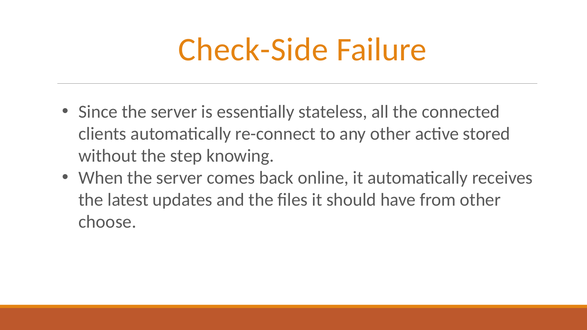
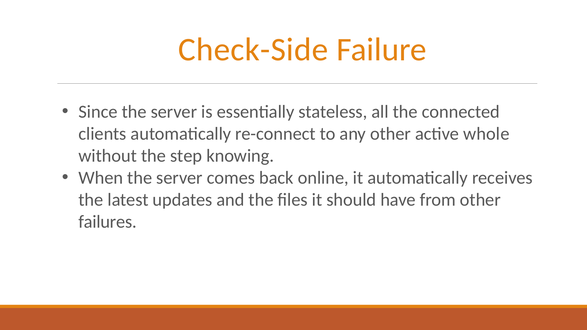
stored: stored -> whole
choose: choose -> failures
